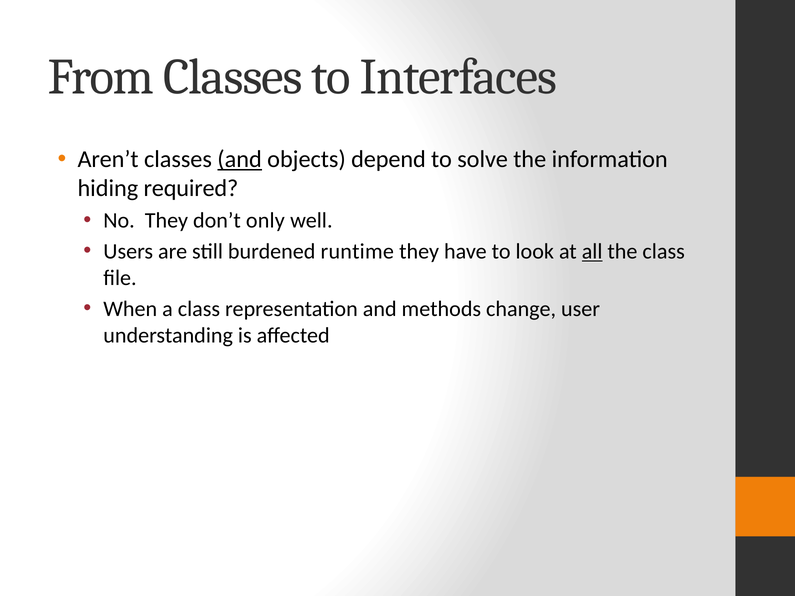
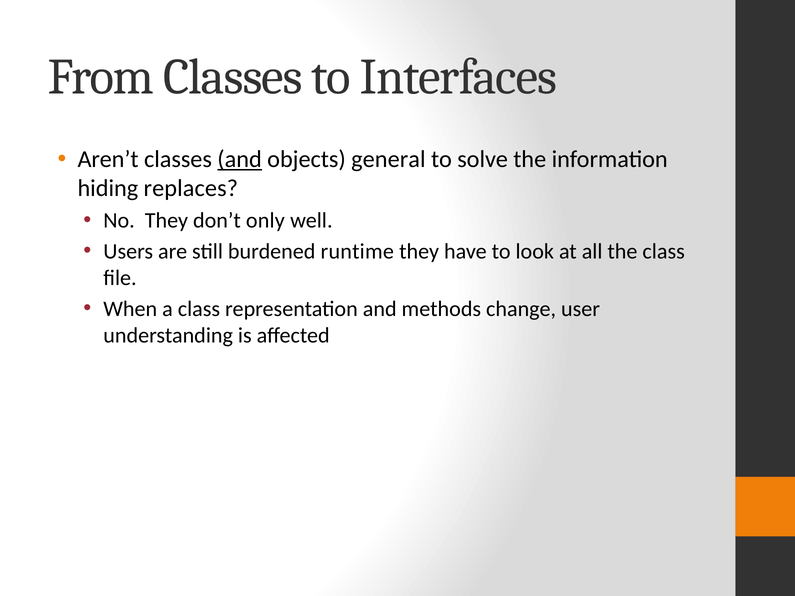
depend: depend -> general
required: required -> replaces
all underline: present -> none
